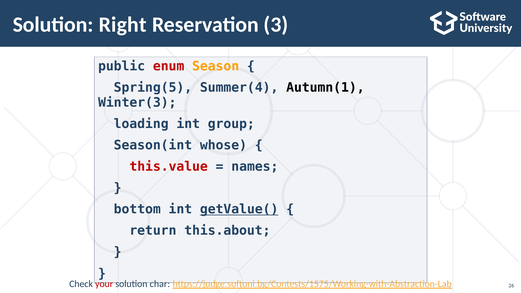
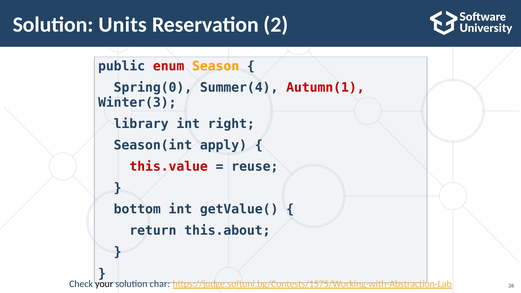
Right: Right -> Units
3: 3 -> 2
Spring(5: Spring(5 -> Spring(0
Autumn(1 colour: black -> red
loading: loading -> library
group: group -> right
whose: whose -> apply
names: names -> reuse
getValue( underline: present -> none
your colour: red -> black
